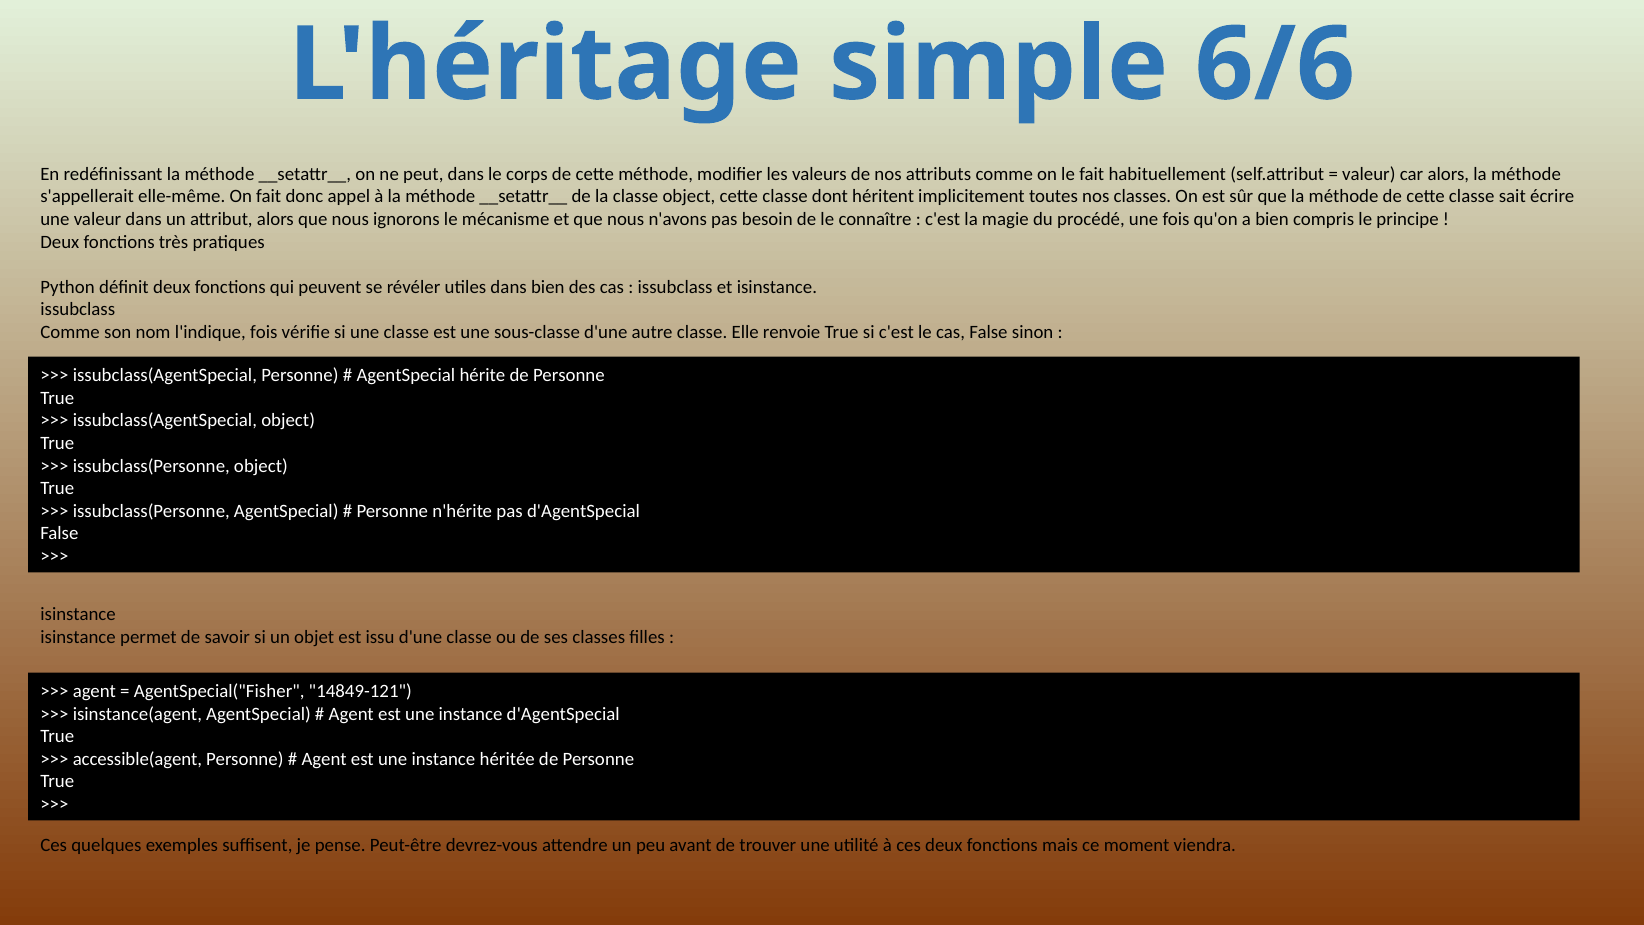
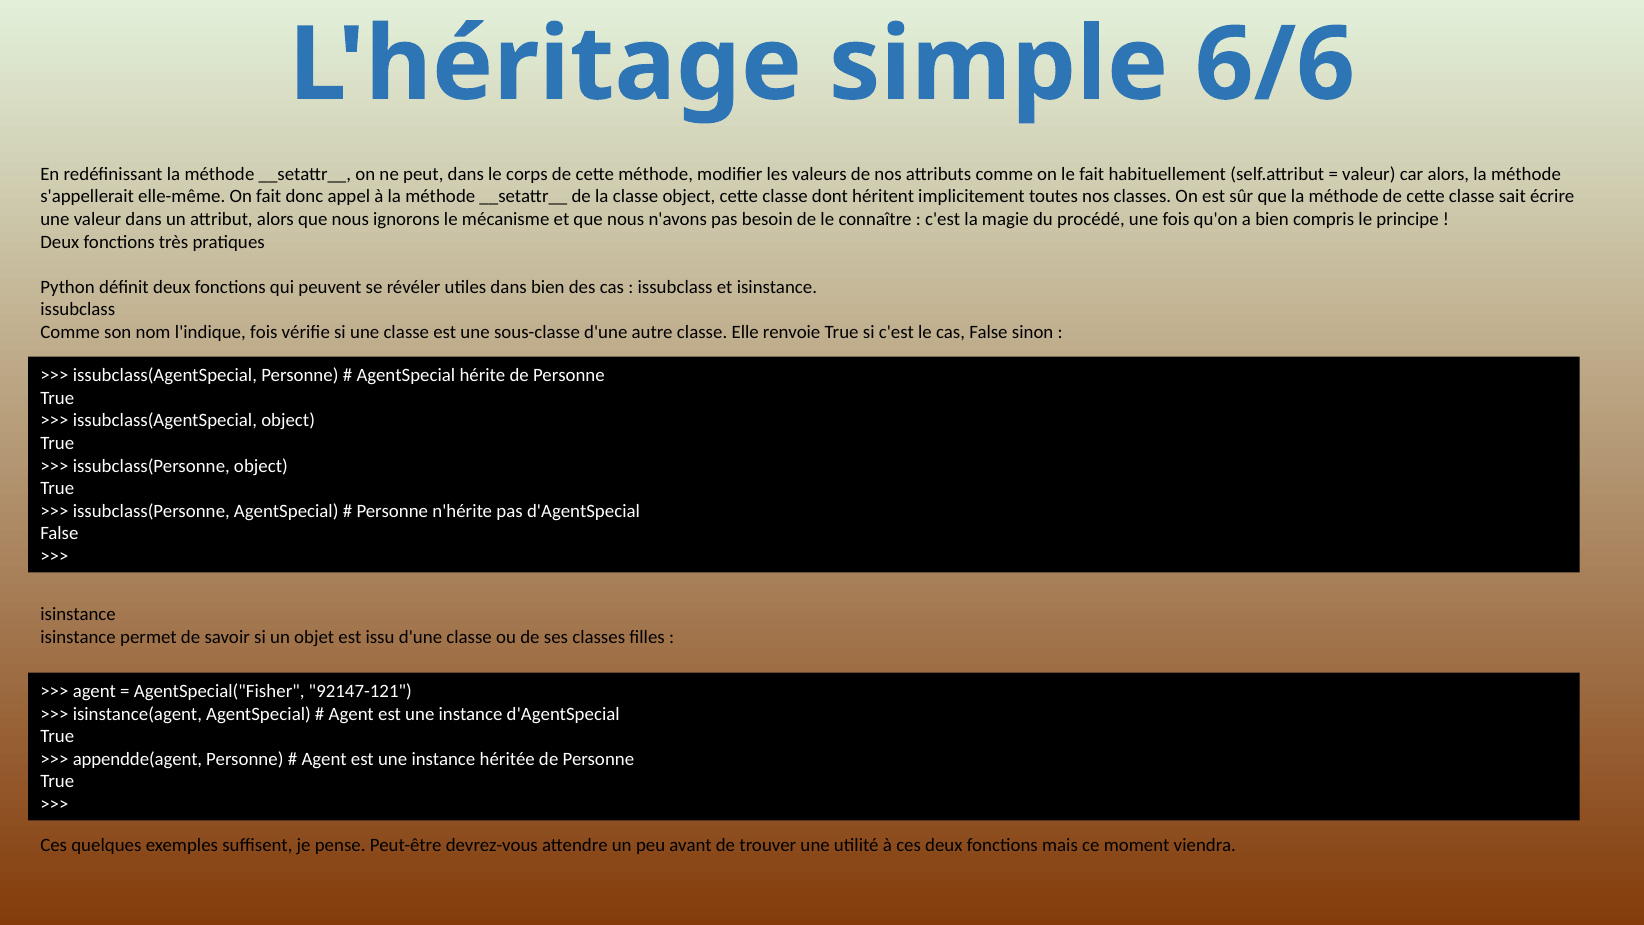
14849-121: 14849-121 -> 92147-121
accessible(agent: accessible(agent -> appendde(agent
